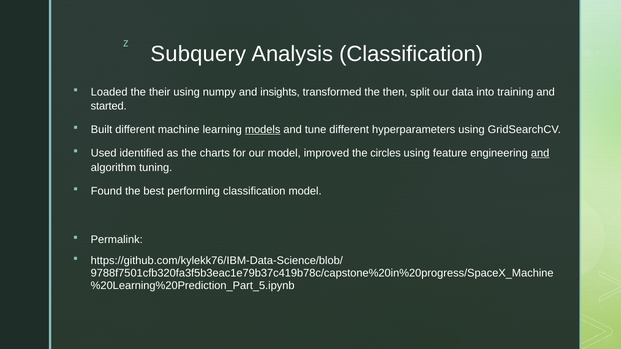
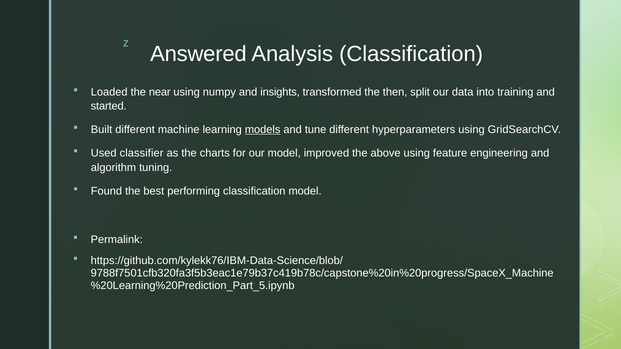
Subquery: Subquery -> Answered
their: their -> near
identified: identified -> classifier
circles: circles -> above
and at (540, 153) underline: present -> none
